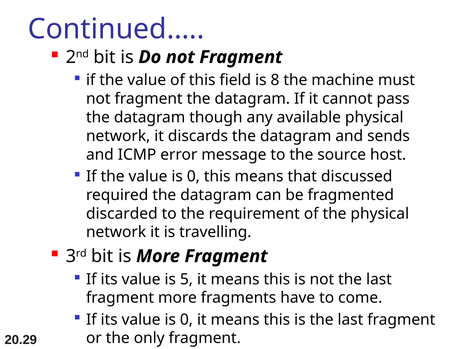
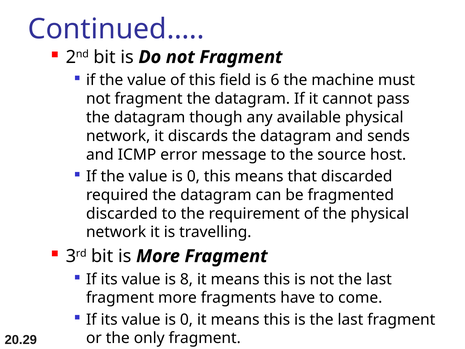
8: 8 -> 6
that discussed: discussed -> discarded
5: 5 -> 8
